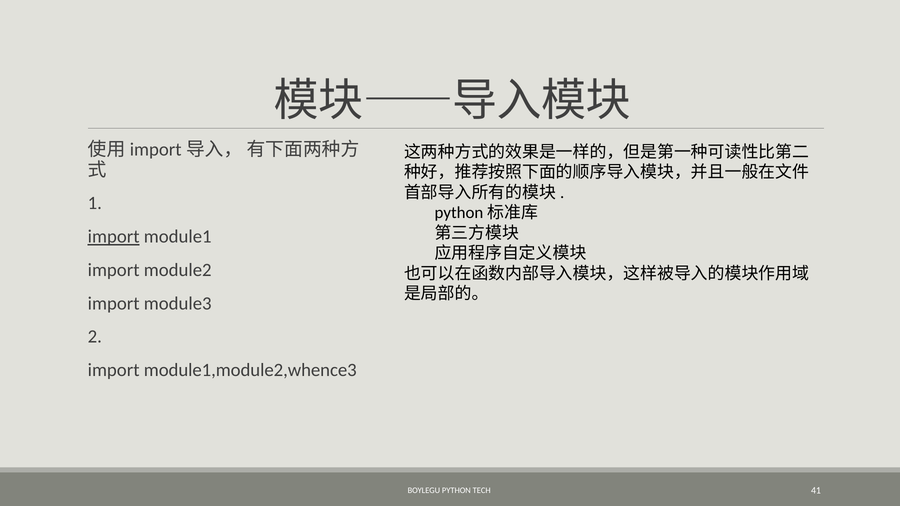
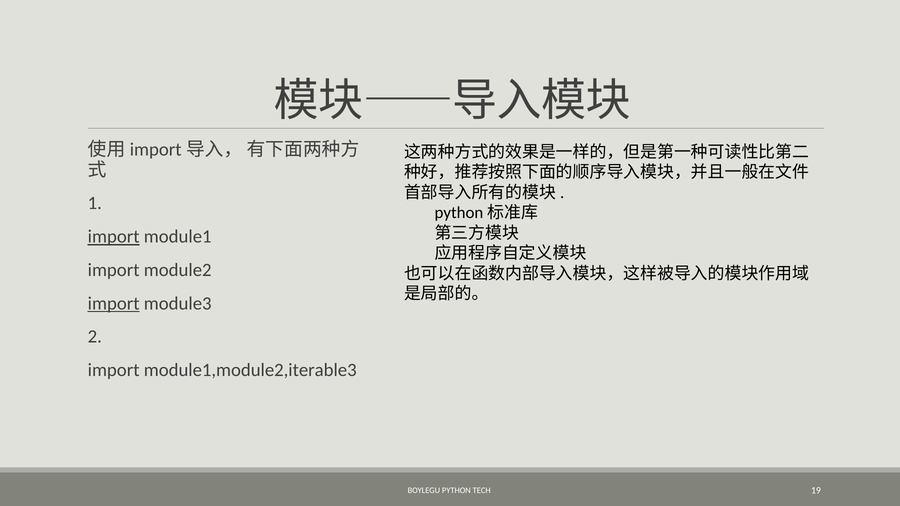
import at (114, 304) underline: none -> present
module1,module2,whence3: module1,module2,whence3 -> module1,module2,iterable3
41: 41 -> 19
